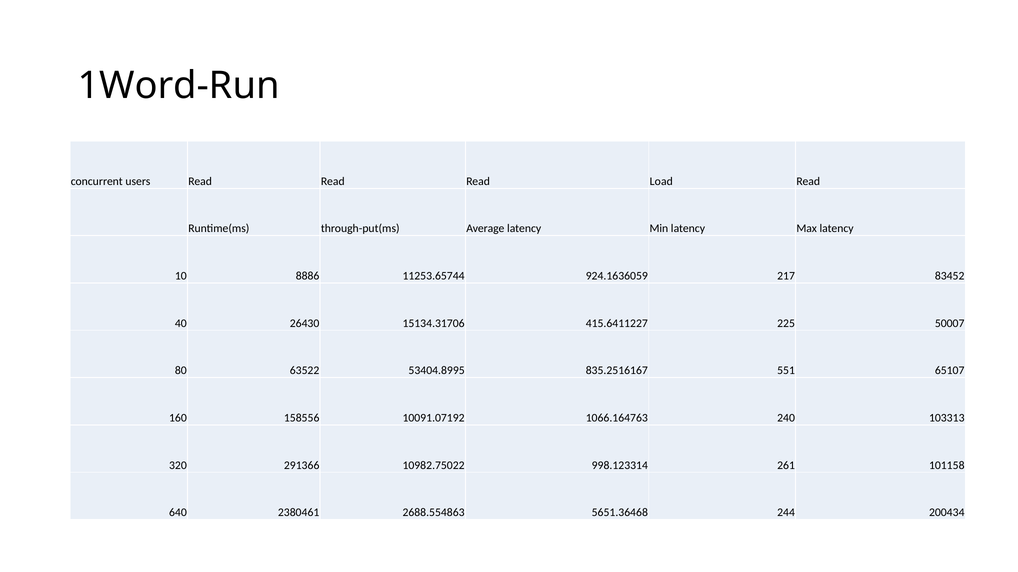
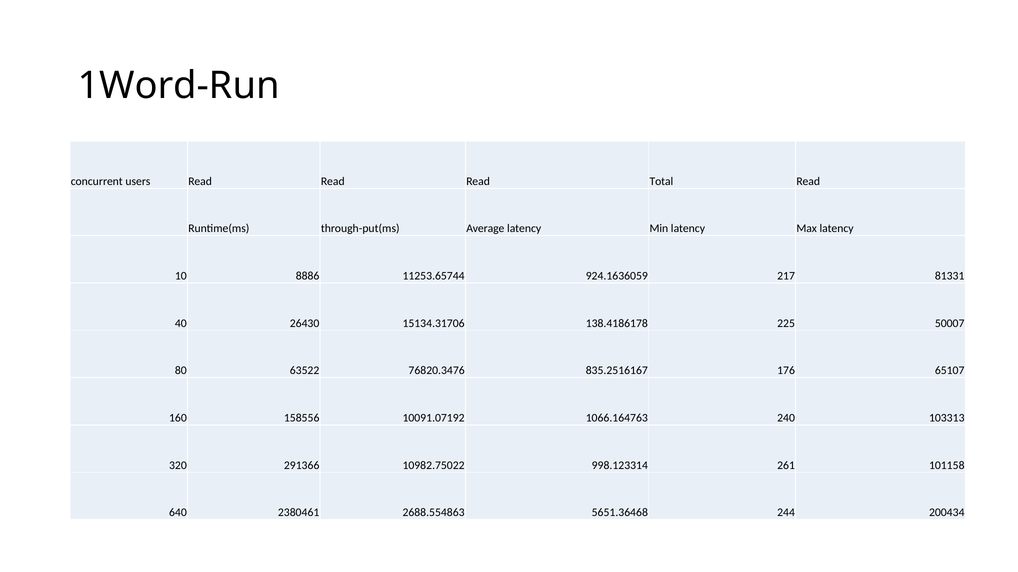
Load: Load -> Total
83452: 83452 -> 81331
415.6411227: 415.6411227 -> 138.4186178
53404.8995: 53404.8995 -> 76820.3476
551: 551 -> 176
